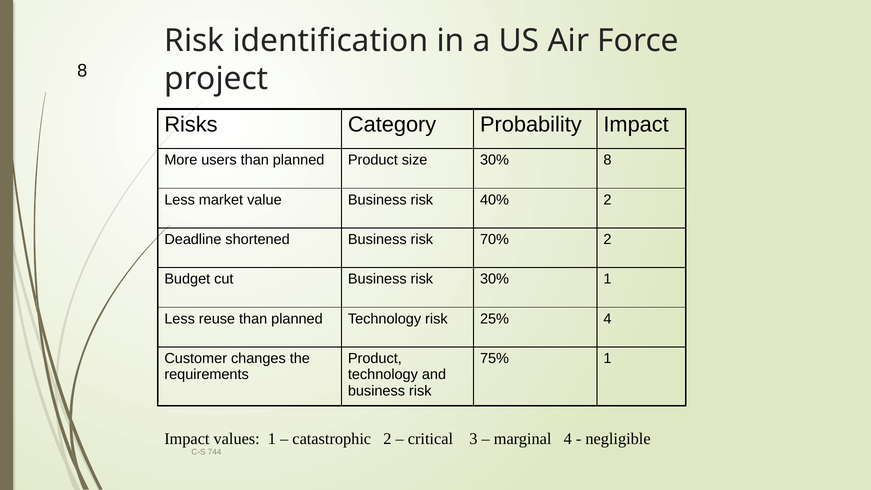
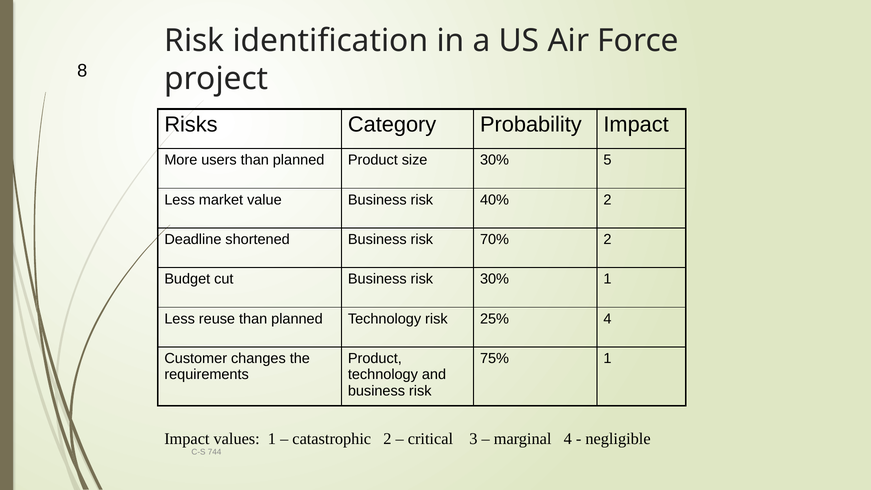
30% 8: 8 -> 5
